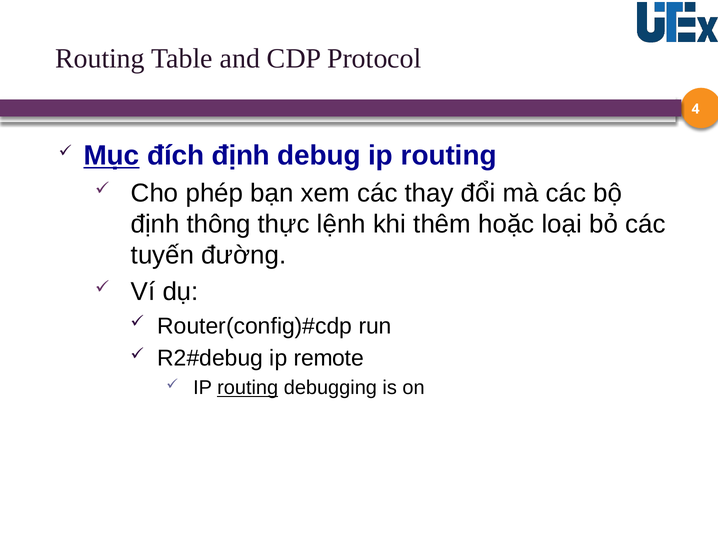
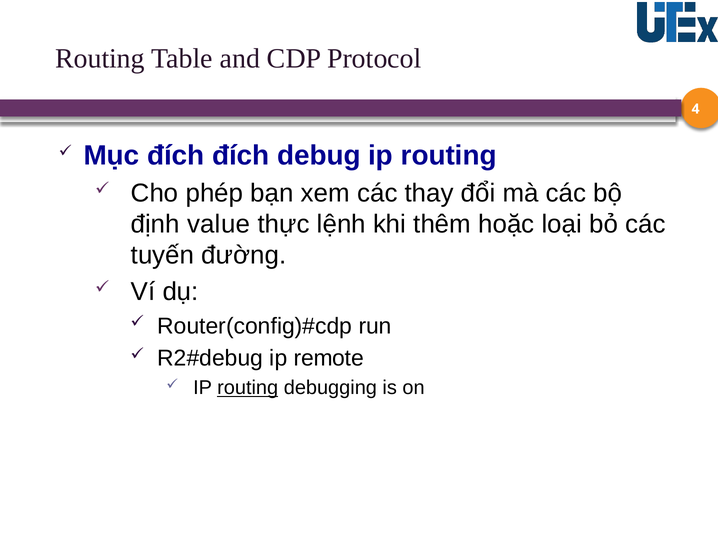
Mục underline: present -> none
đích định: định -> đích
thông: thông -> value
